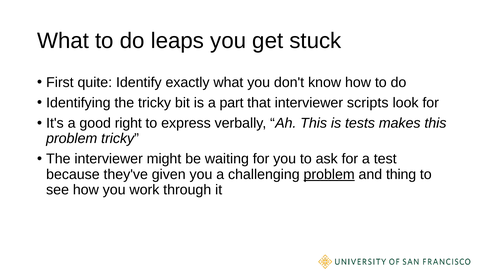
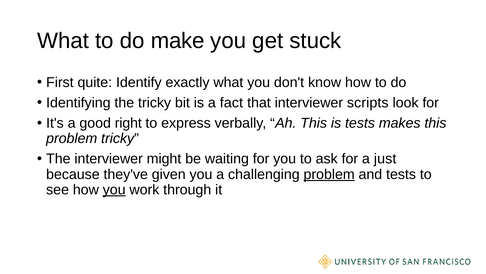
leaps: leaps -> make
part: part -> fact
test: test -> just
and thing: thing -> tests
you at (114, 189) underline: none -> present
